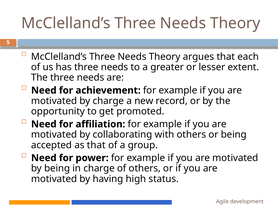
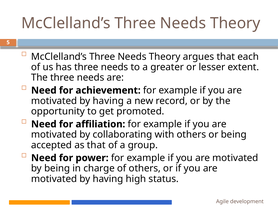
charge at (108, 101): charge -> having
